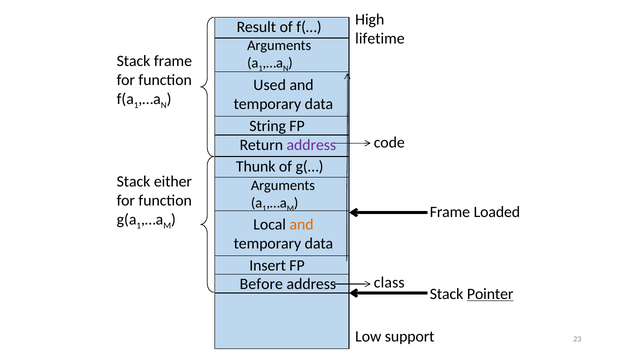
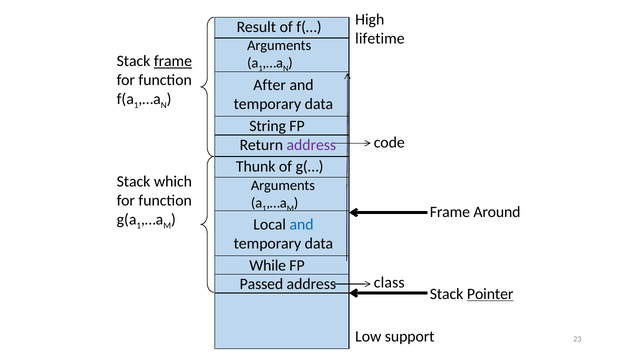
frame at (173, 61) underline: none -> present
Used: Used -> After
either: either -> which
Loaded: Loaded -> Around
and at (302, 225) colour: orange -> blue
Insert: Insert -> While
Before: Before -> Passed
